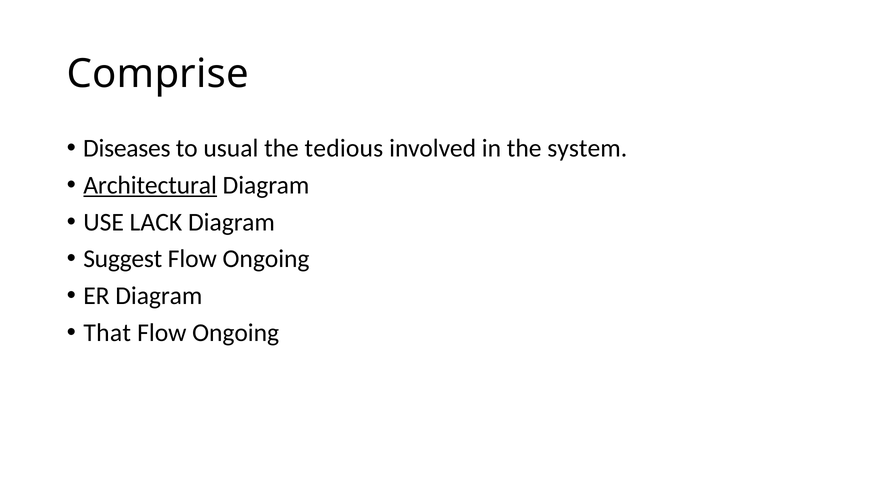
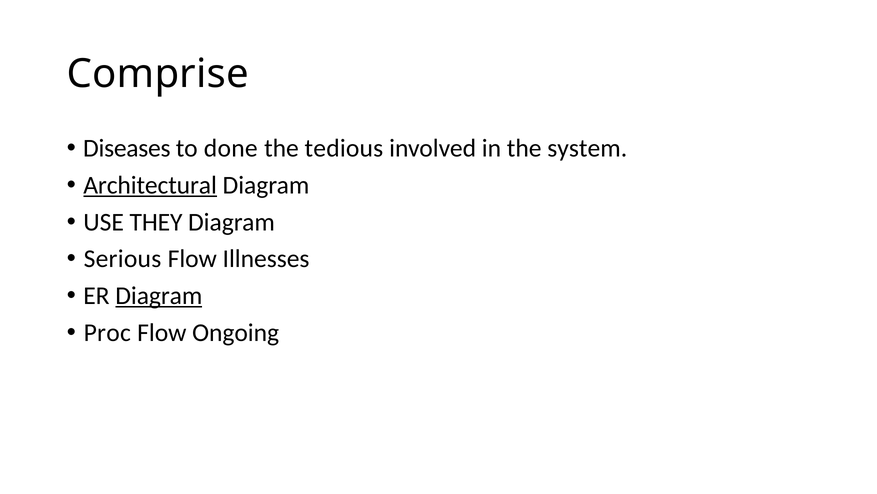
usual: usual -> done
LACK: LACK -> THEY
Suggest: Suggest -> Serious
Ongoing at (266, 259): Ongoing -> Illnesses
Diagram at (159, 295) underline: none -> present
That: That -> Proc
